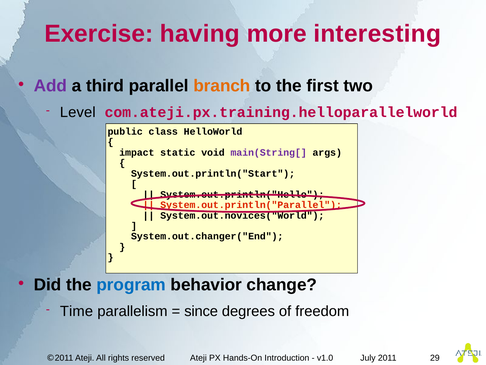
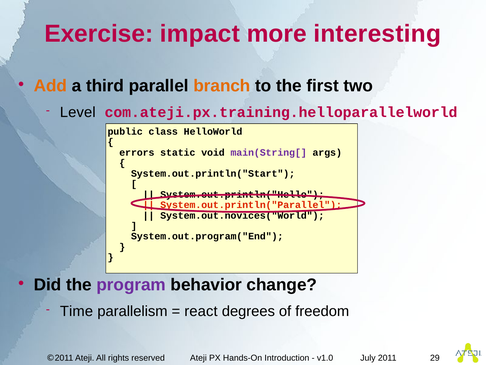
having: having -> impact
Add colour: purple -> orange
impact: impact -> errors
System.out.changer("End: System.out.changer("End -> System.out.program("End
program colour: blue -> purple
since: since -> react
